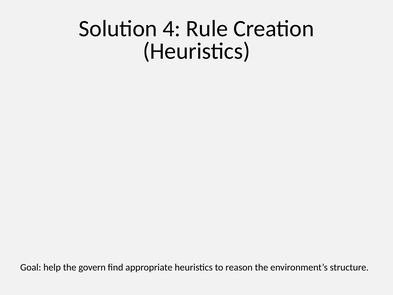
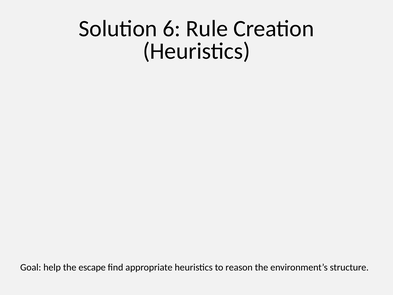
4: 4 -> 6
govern: govern -> escape
